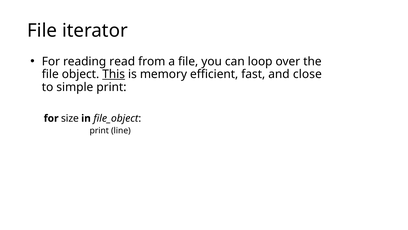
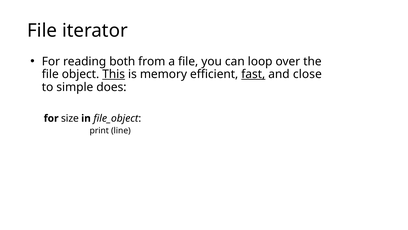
read: read -> both
fast underline: none -> present
simple print: print -> does
